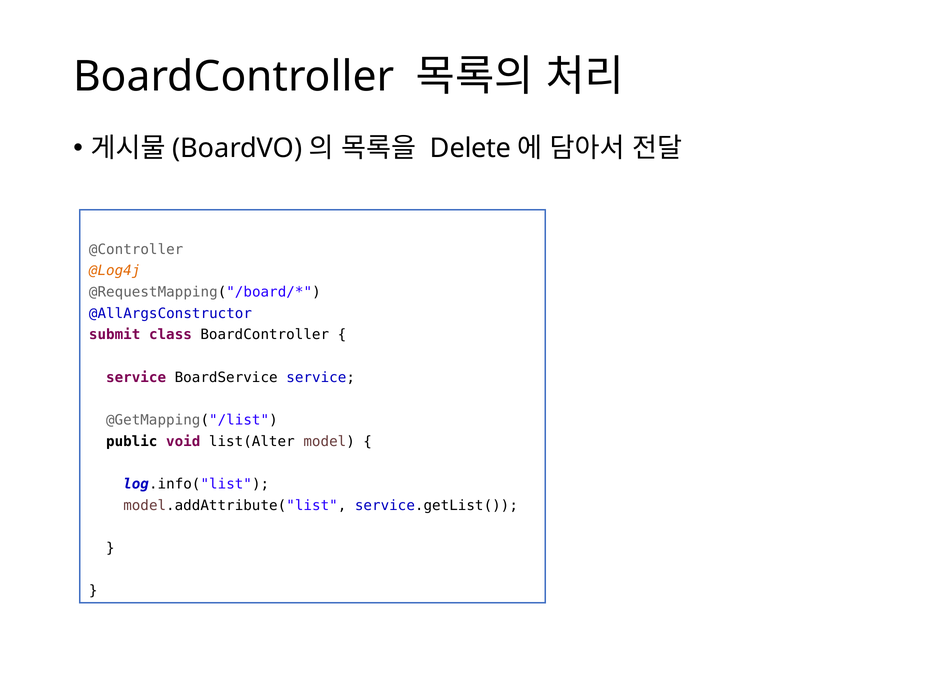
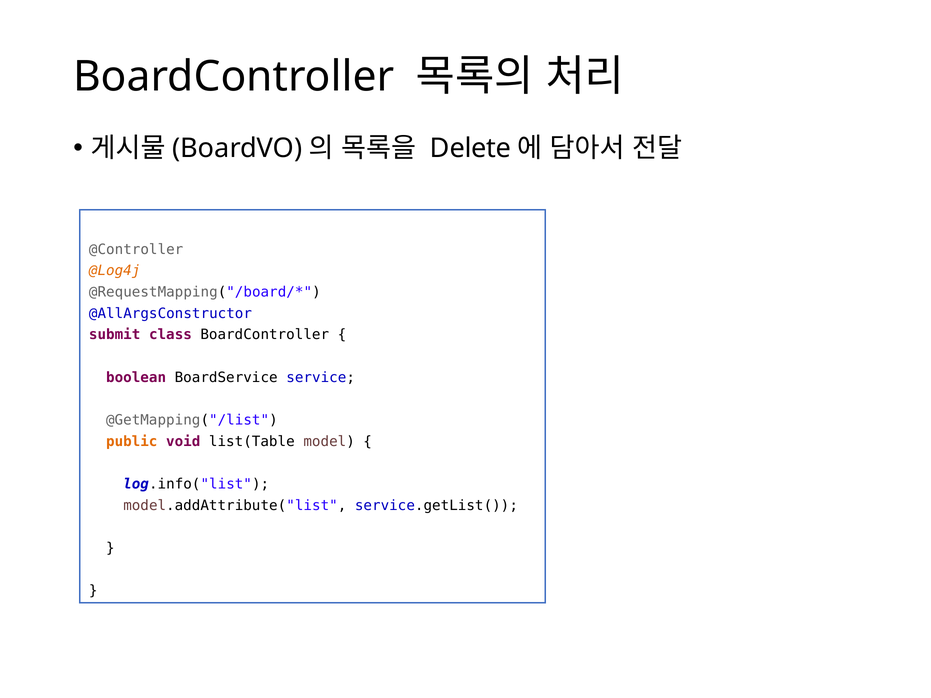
service at (136, 378): service -> boolean
public colour: black -> orange
list(Alter: list(Alter -> list(Table
